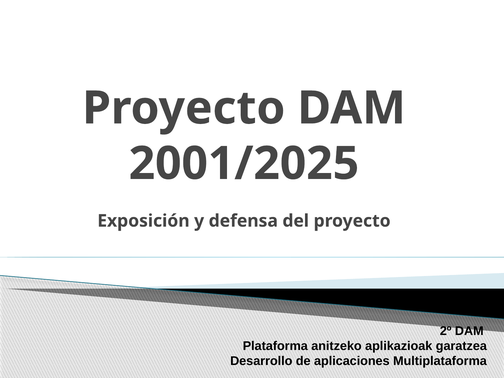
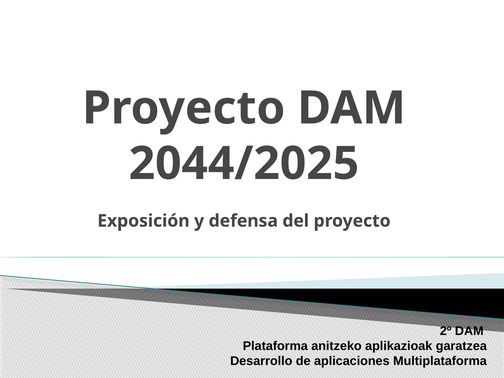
2001/2025: 2001/2025 -> 2044/2025
